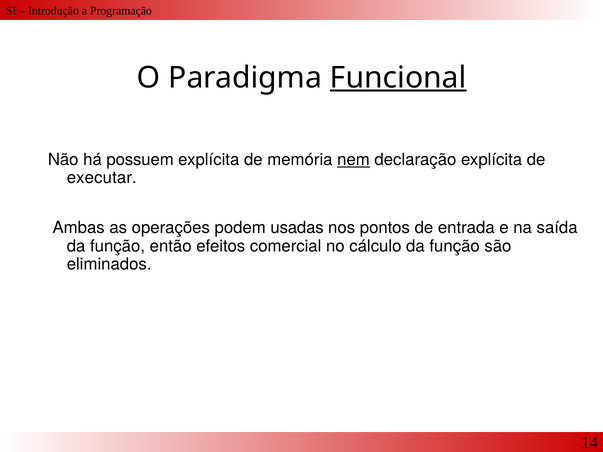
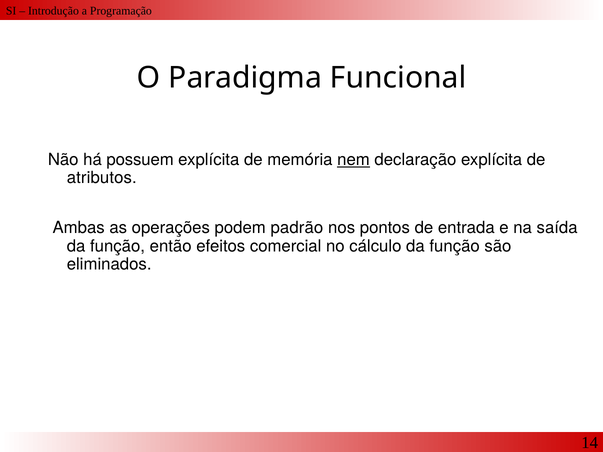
Funcional underline: present -> none
executar: executar -> atributos
usadas: usadas -> padrão
